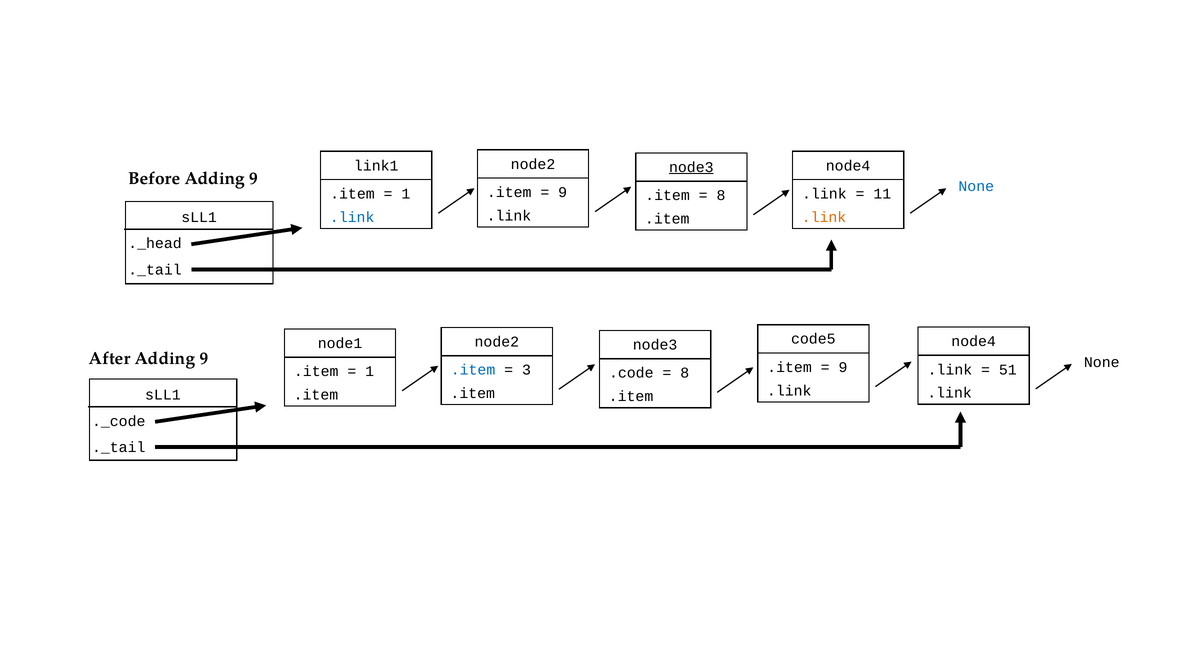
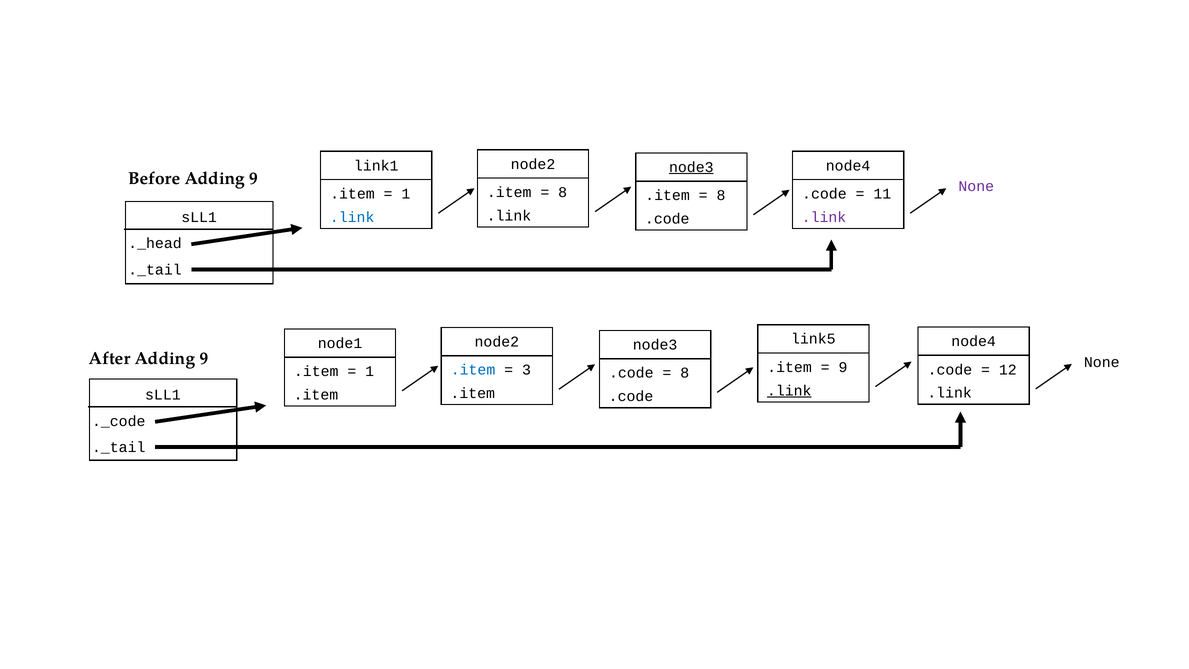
None at (976, 186) colour: blue -> purple
9 at (563, 192): 9 -> 8
.link at (824, 194): .link -> .code
.link at (824, 217) colour: orange -> purple
.item at (667, 219): .item -> .code
code5: code5 -> link5
.link at (950, 369): .link -> .code
51: 51 -> 12
.link at (789, 391) underline: none -> present
.item at (631, 396): .item -> .code
